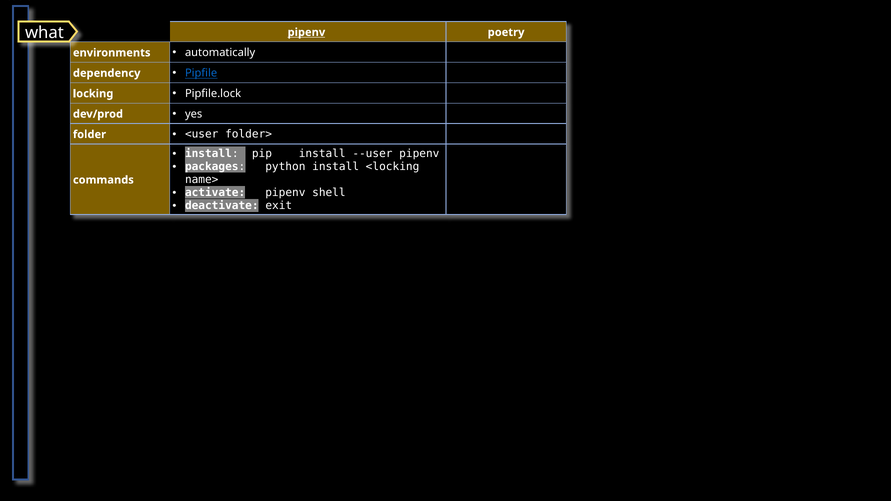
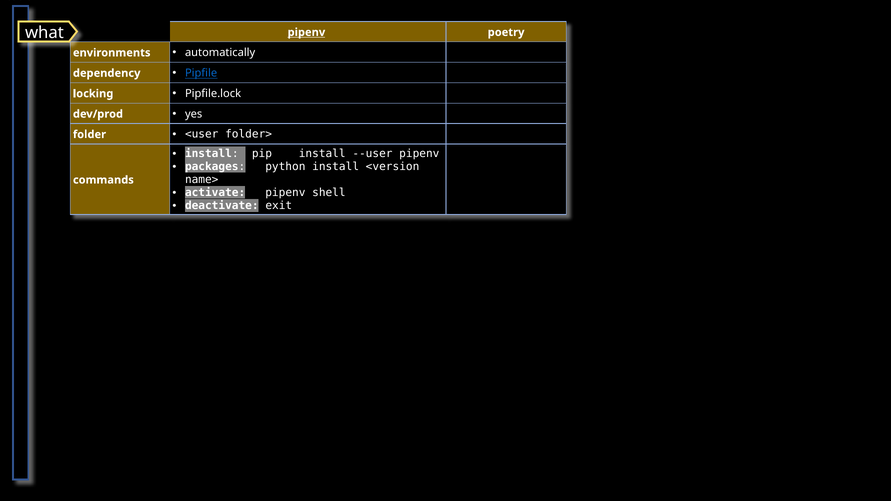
<locking: <locking -> <version
